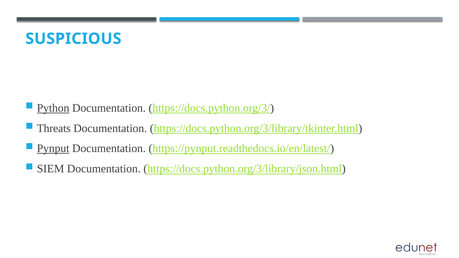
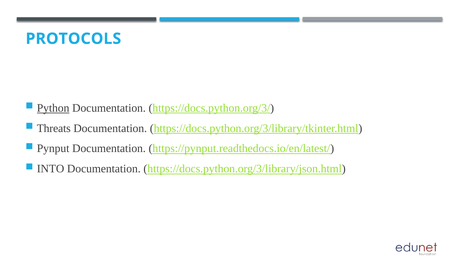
SUSPICIOUS: SUSPICIOUS -> PROTOCOLS
Pynput underline: present -> none
SIEM: SIEM -> INTO
